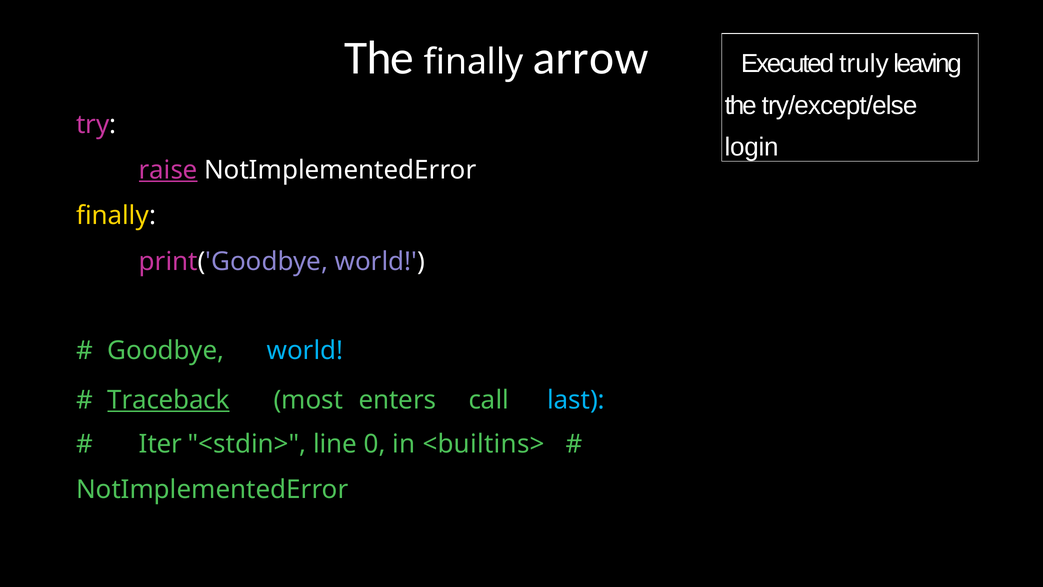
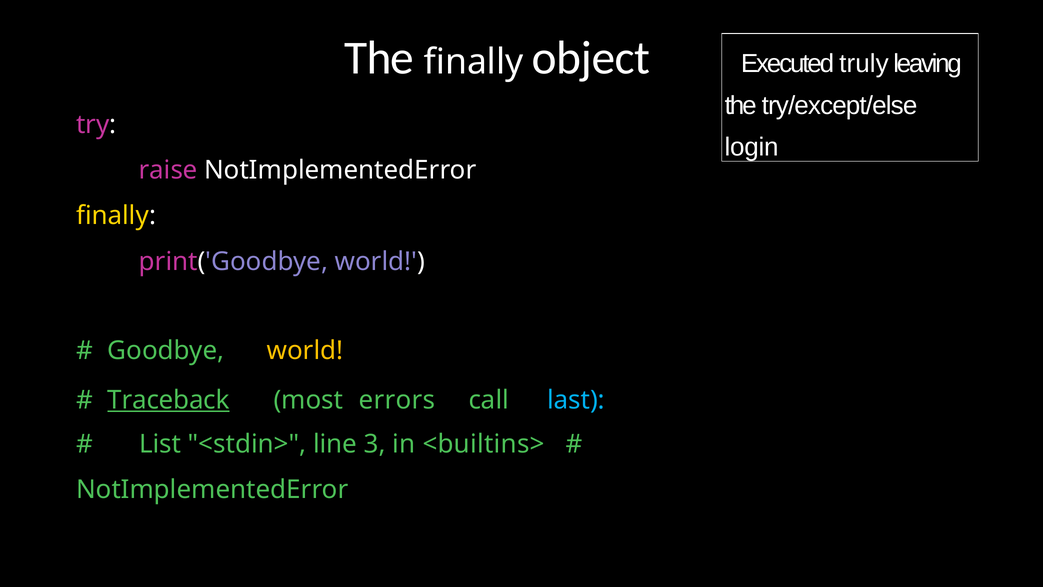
arrow: arrow -> object
raise underline: present -> none
world at (305, 350) colour: light blue -> yellow
enters: enters -> errors
Iter: Iter -> List
0: 0 -> 3
